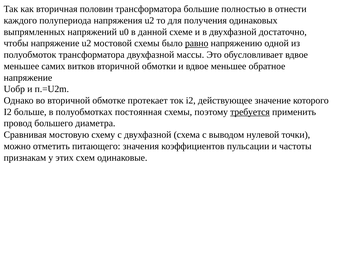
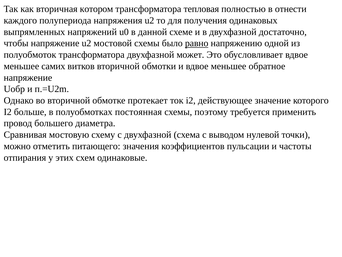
половин: половин -> котором
большие: большие -> тепловая
массы: массы -> может
требуется underline: present -> none
признакам: признакам -> отпирания
